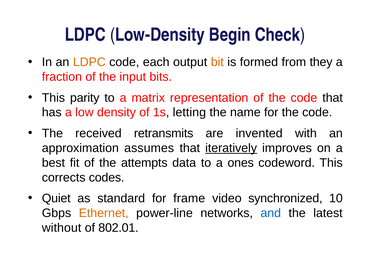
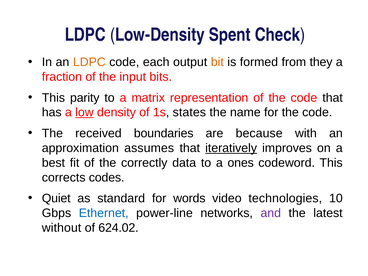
Begin: Begin -> Spent
low underline: none -> present
letting: letting -> states
retransmits: retransmits -> boundaries
invented: invented -> because
attempts: attempts -> correctly
frame: frame -> words
synchronized: synchronized -> technologies
Ethernet colour: orange -> blue
and colour: blue -> purple
802.01: 802.01 -> 624.02
